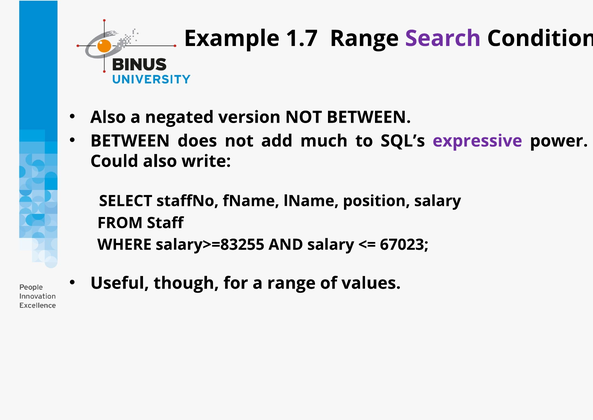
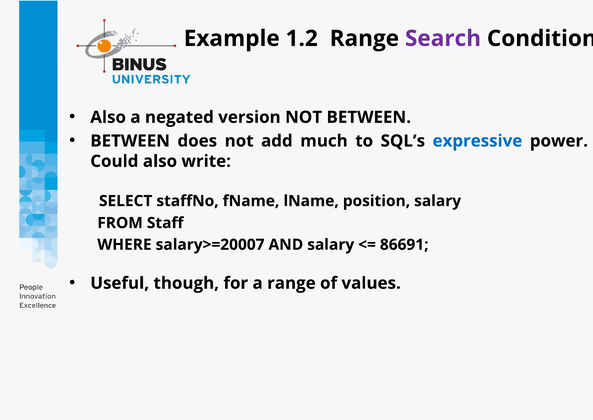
1.7: 1.7 -> 1.2
expressive colour: purple -> blue
salary>=83255: salary>=83255 -> salary>=20007
67023: 67023 -> 86691
